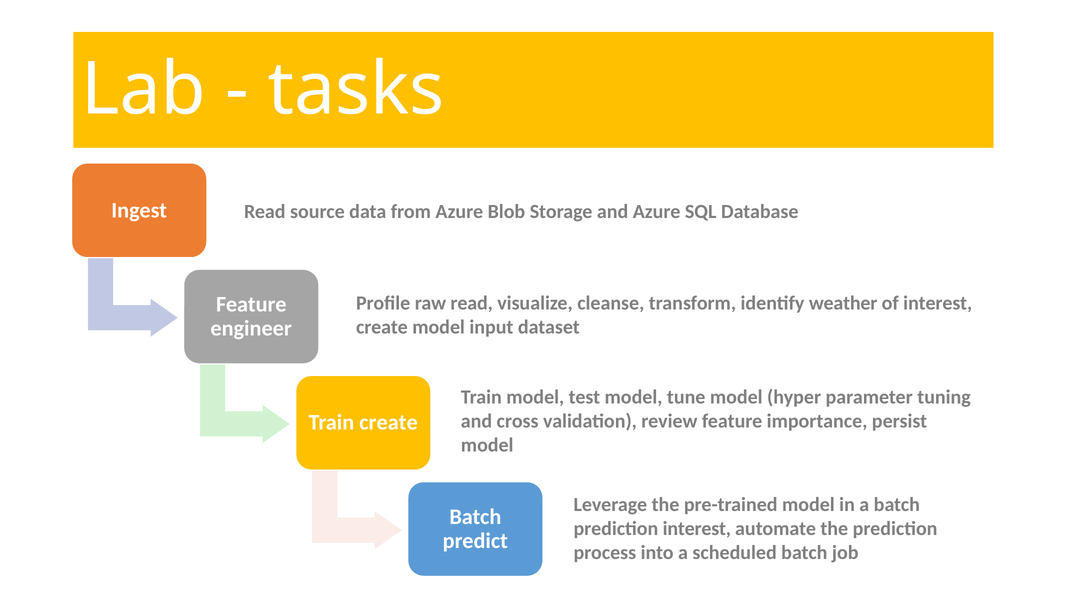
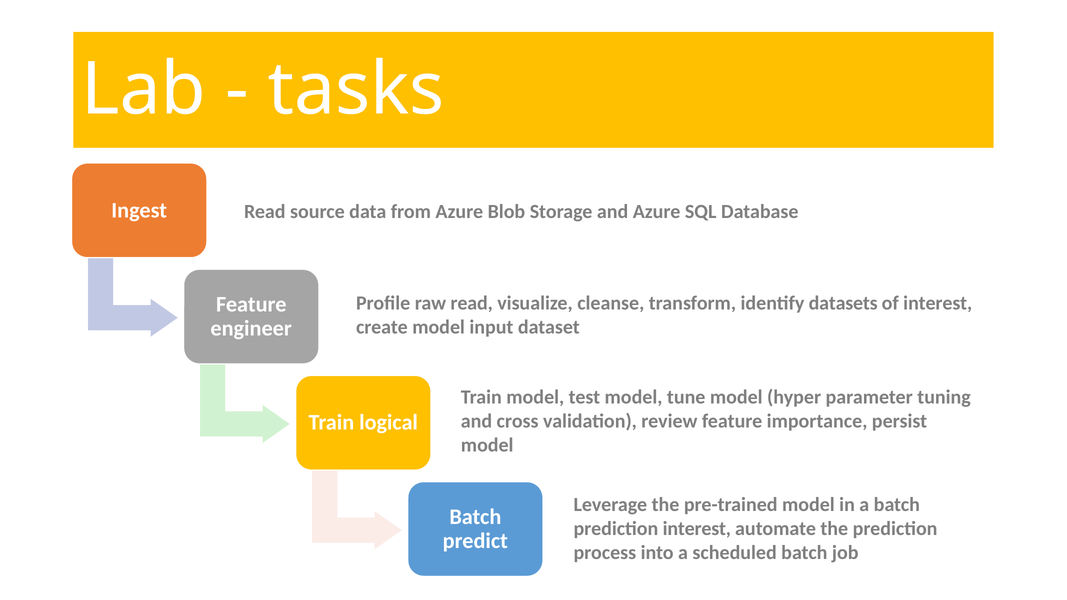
weather: weather -> datasets
Train create: create -> logical
